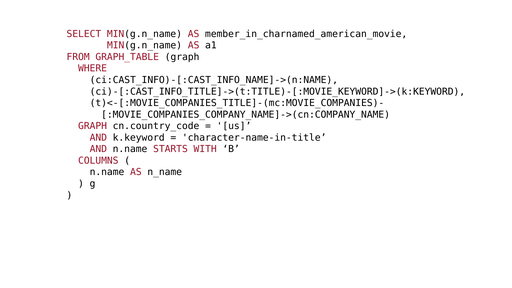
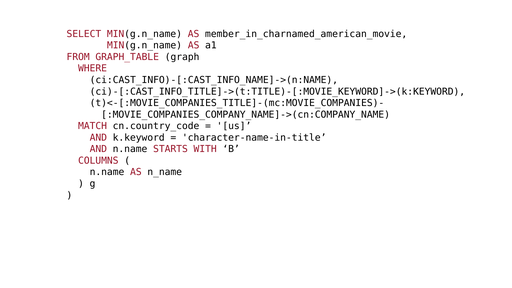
GRAPH at (93, 126): GRAPH -> MATCH
